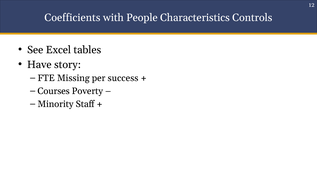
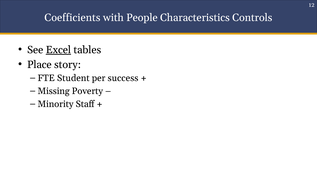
Excel underline: none -> present
Have: Have -> Place
Missing: Missing -> Student
Courses: Courses -> Missing
